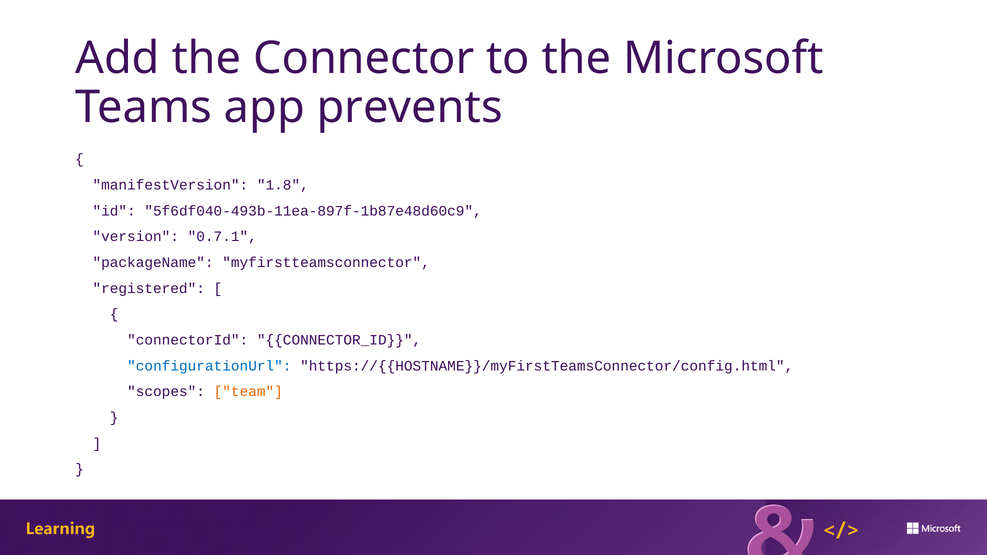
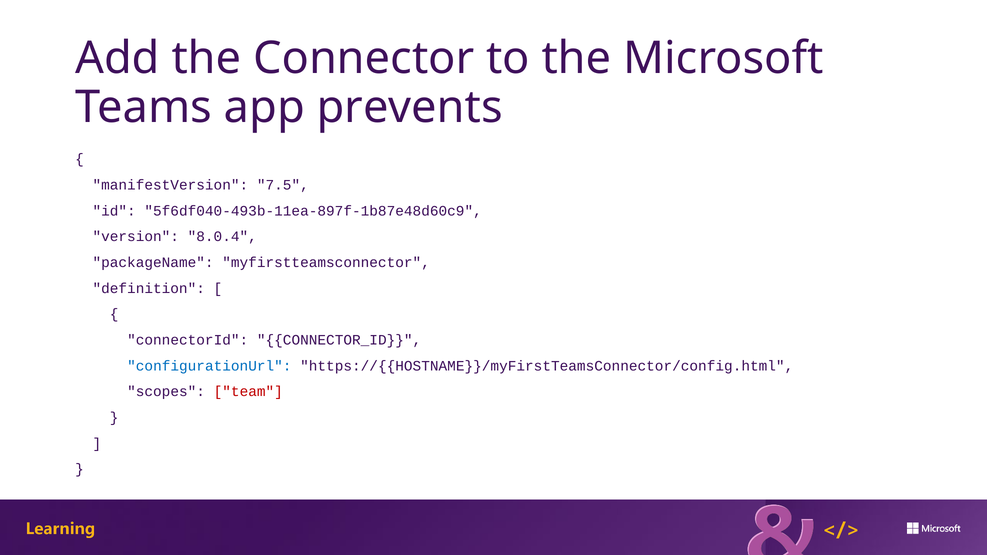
1.8: 1.8 -> 7.5
0.7.1: 0.7.1 -> 8.0.4
registered: registered -> definition
team colour: orange -> red
